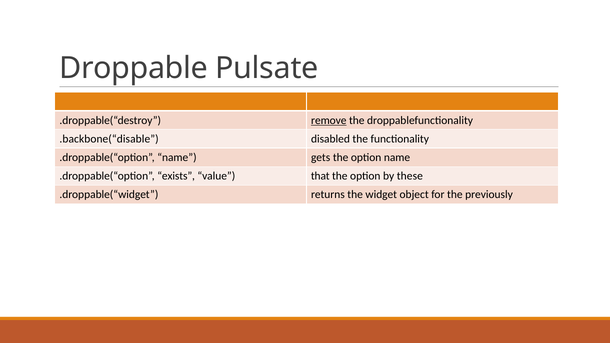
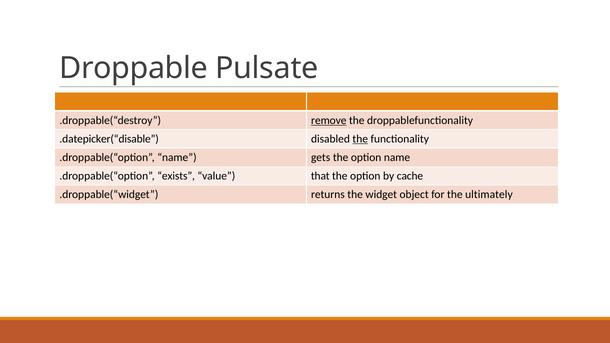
.backbone(“disable: .backbone(“disable -> .datepicker(“disable
the at (360, 139) underline: none -> present
these: these -> cache
previously: previously -> ultimately
